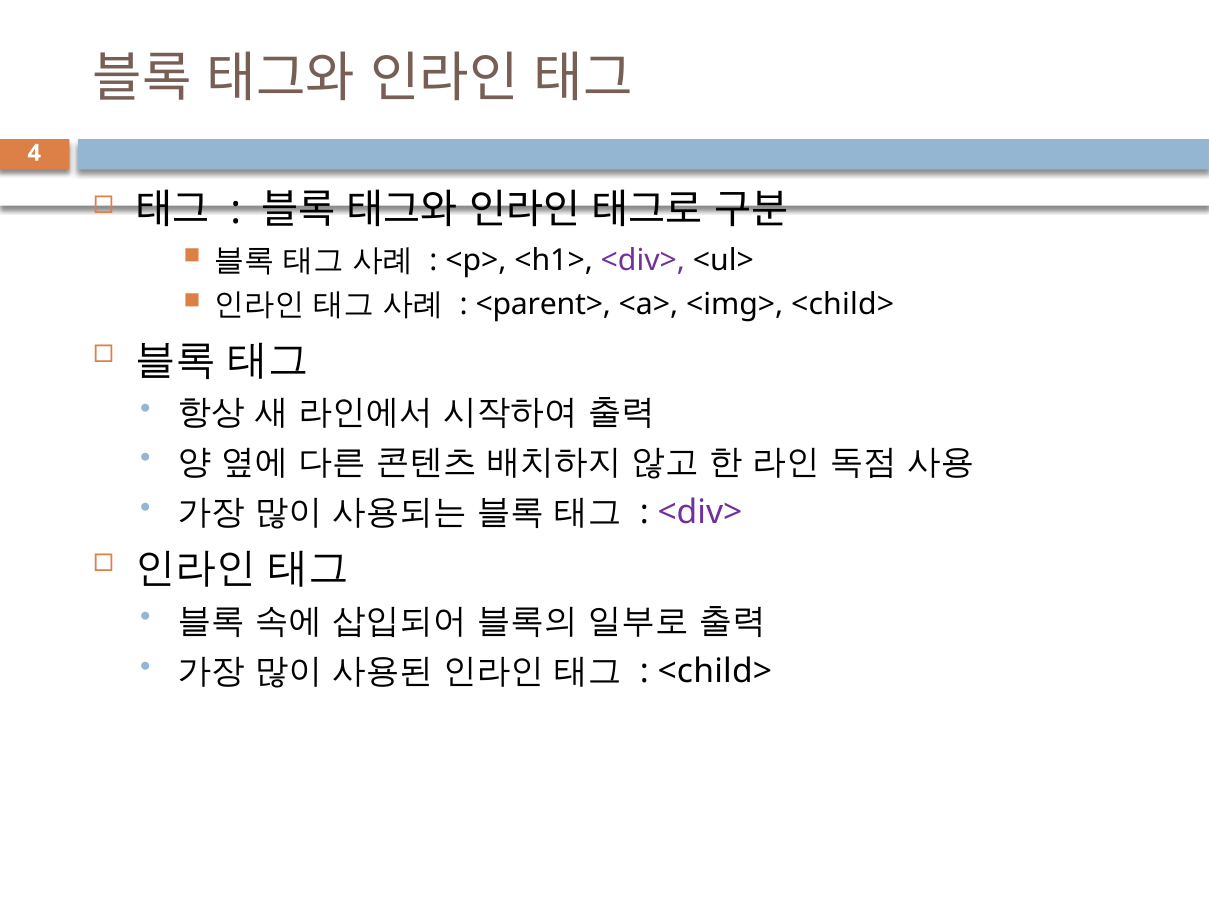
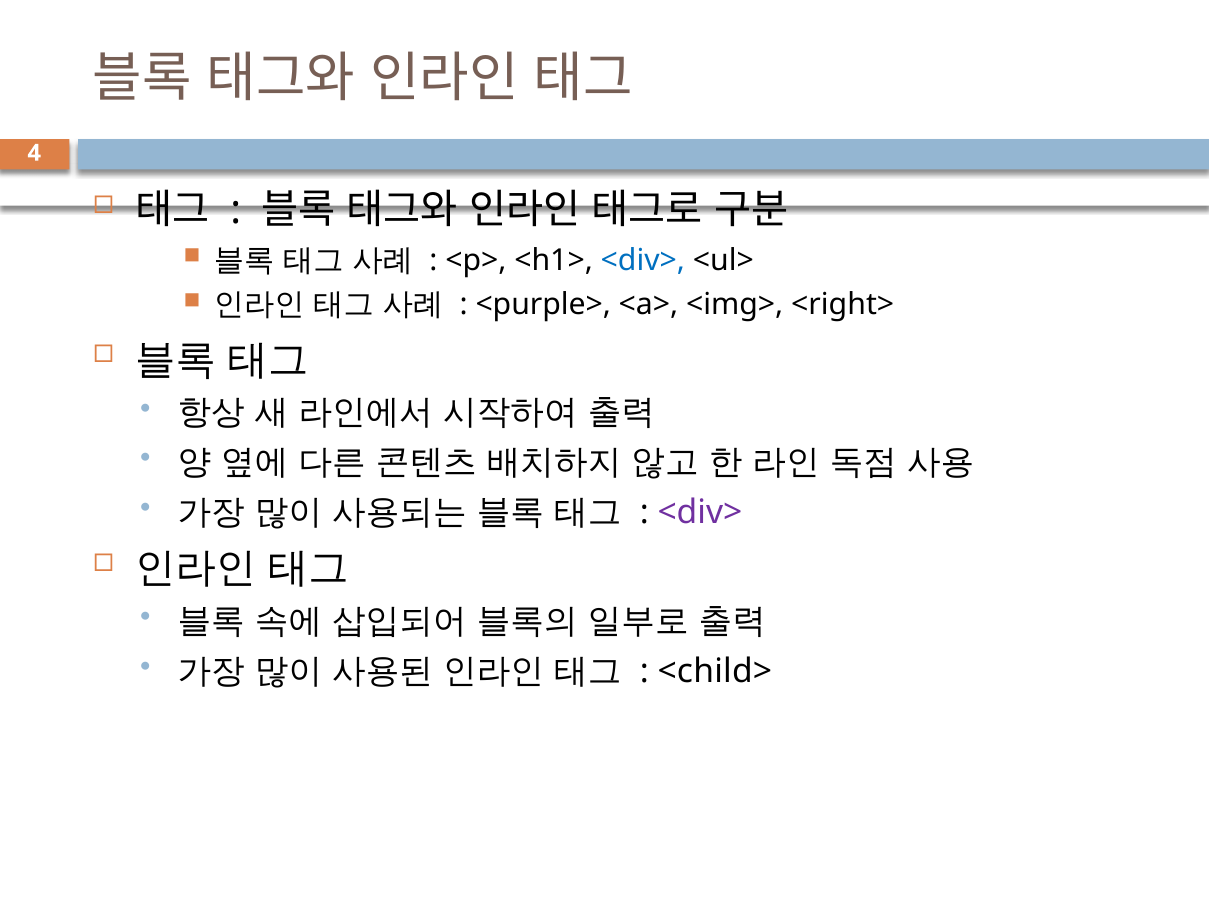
<div> at (643, 260) colour: purple -> blue
<parent>: <parent> -> <purple>
<img> <child>: <child> -> <right>
